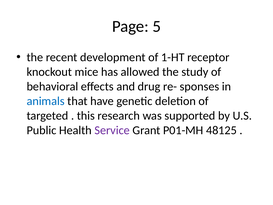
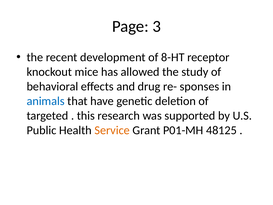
5: 5 -> 3
1-HT: 1-HT -> 8-HT
Service colour: purple -> orange
